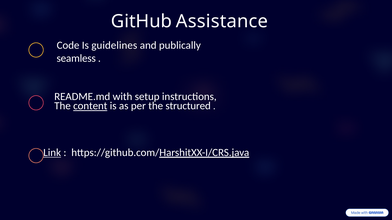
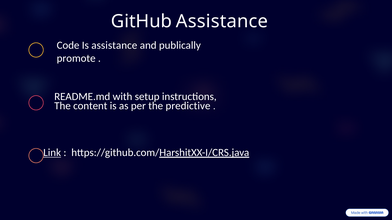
Is guidelines: guidelines -> assistance
seamless: seamless -> promote
content underline: present -> none
structured: structured -> predictive
